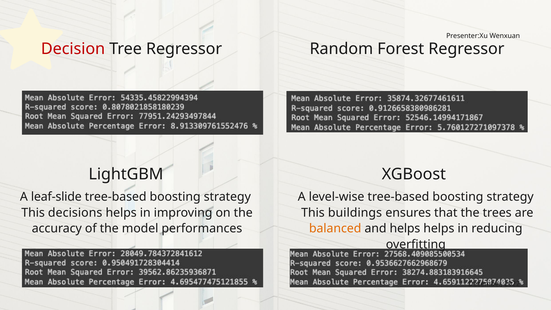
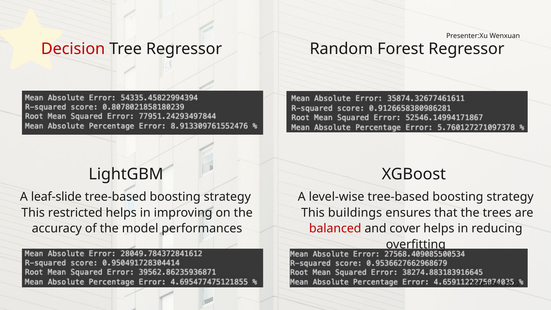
decisions: decisions -> restricted
balanced colour: orange -> red
and helps: helps -> cover
